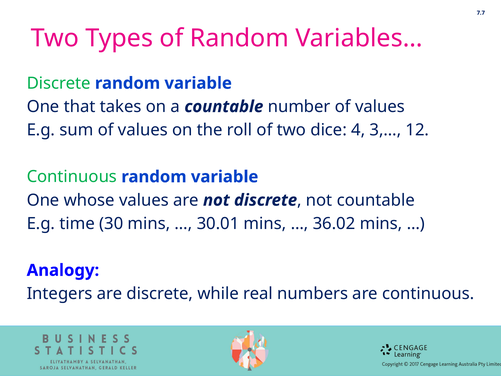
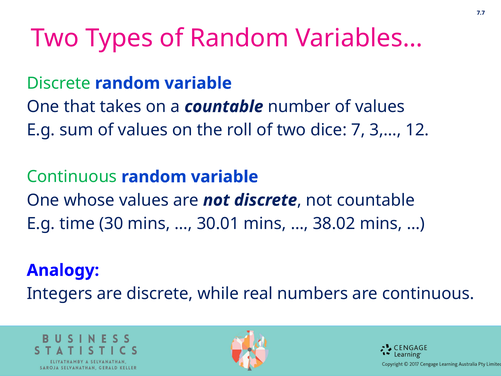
4: 4 -> 7
36.02: 36.02 -> 38.02
